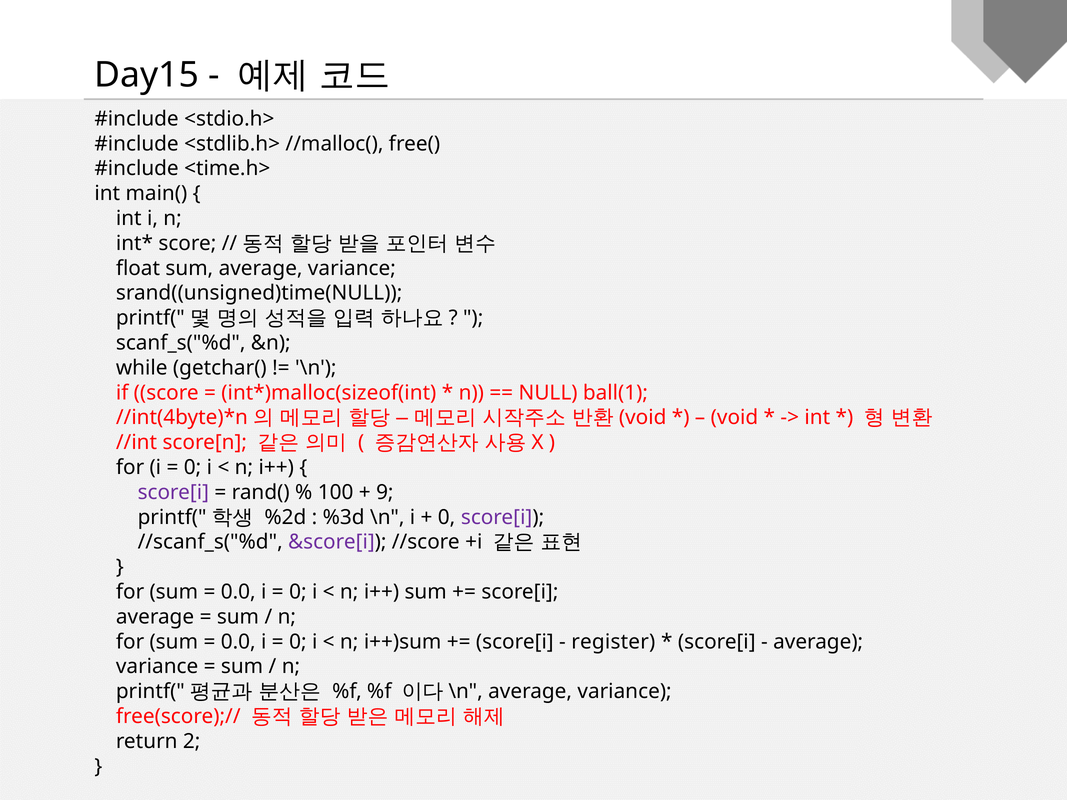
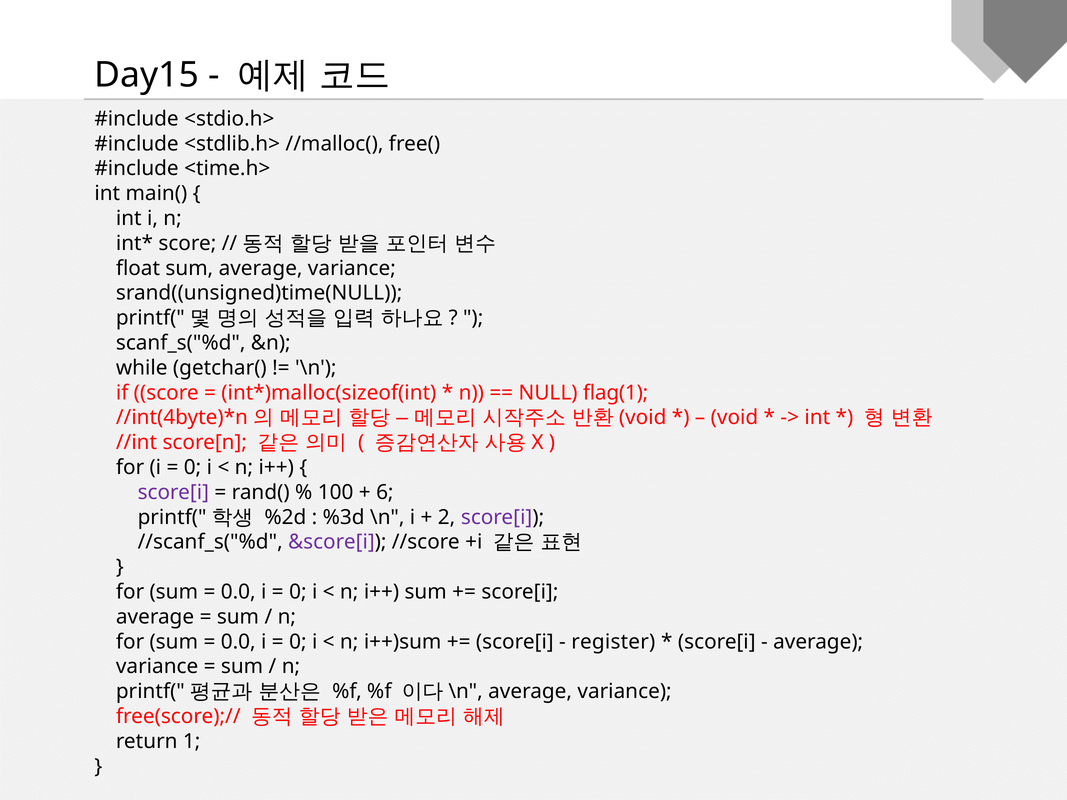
ball(1: ball(1 -> flag(1
9: 9 -> 6
0 at (447, 517): 0 -> 2
2: 2 -> 1
